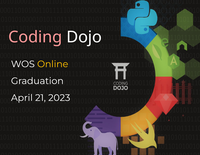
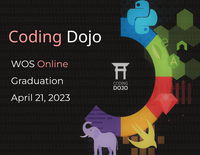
Online colour: yellow -> pink
